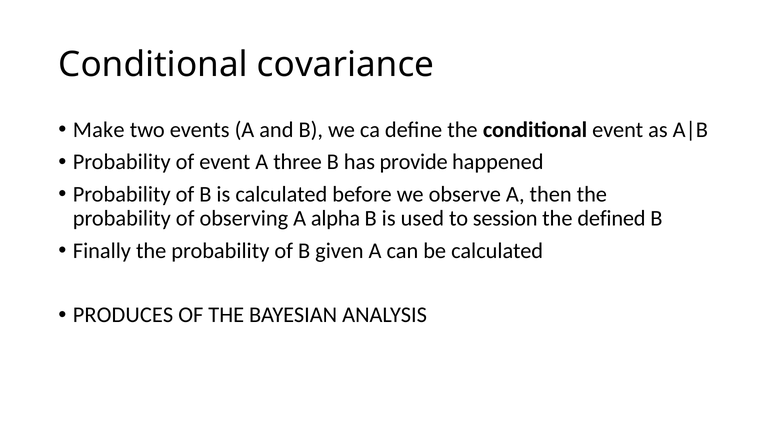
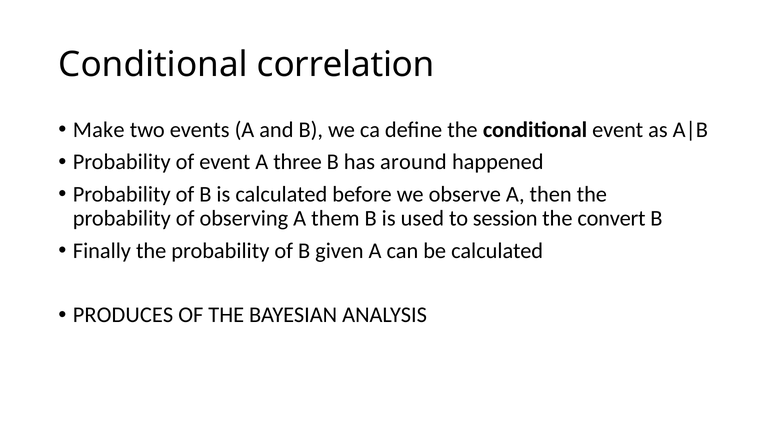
covariance: covariance -> correlation
provide: provide -> around
alpha: alpha -> them
defined: defined -> convert
